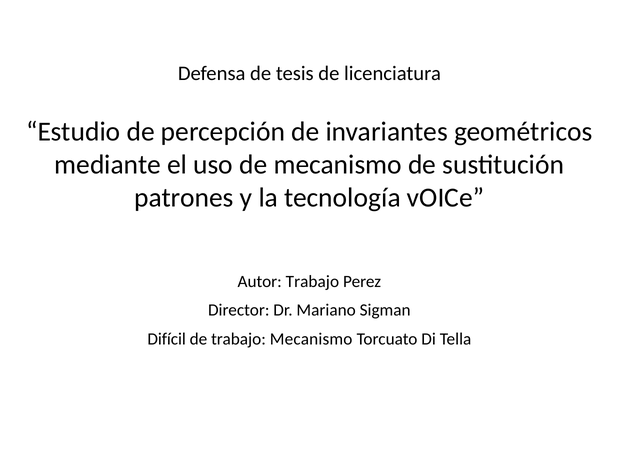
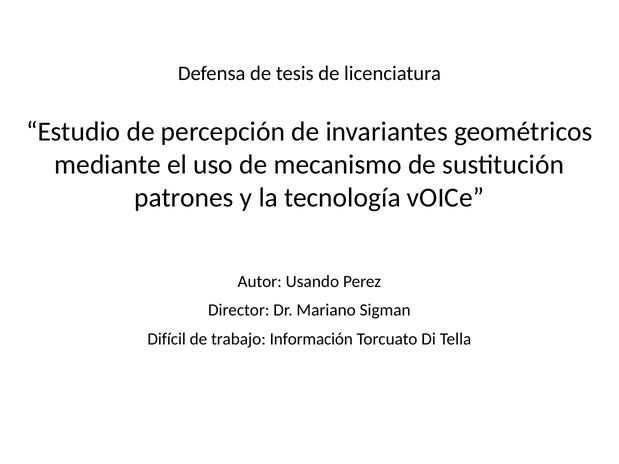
Autor Trabajo: Trabajo -> Usando
trabajo Mecanismo: Mecanismo -> Información
